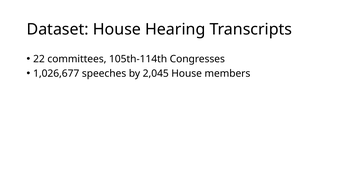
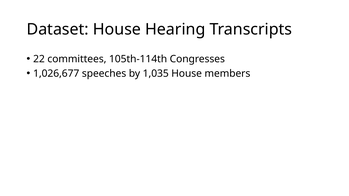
2,045: 2,045 -> 1,035
